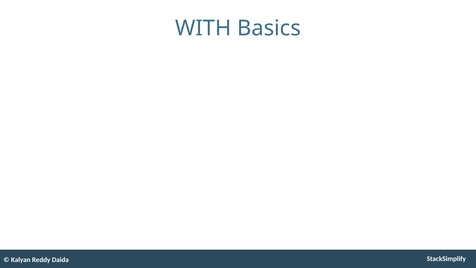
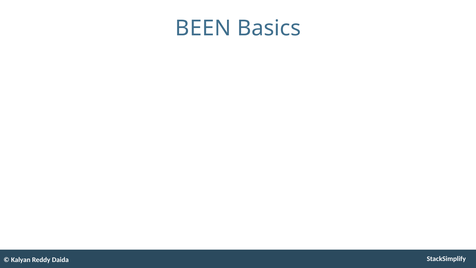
WITH: WITH -> BEEN
